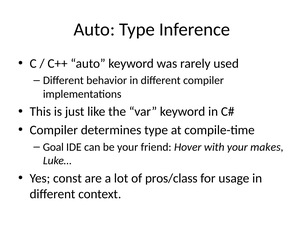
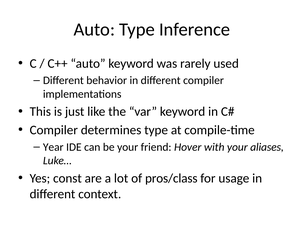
Goal: Goal -> Year
makes: makes -> aliases
